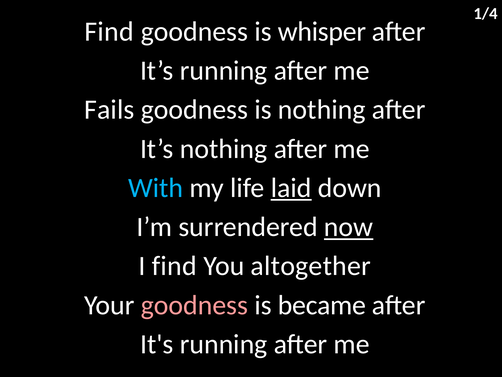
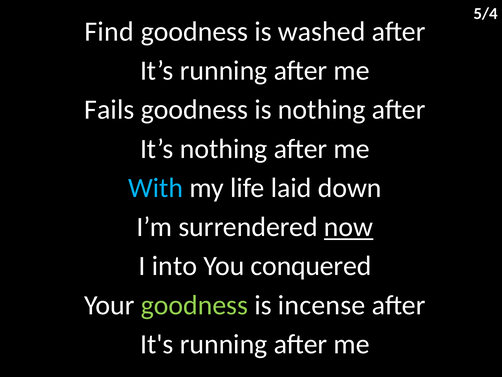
1/4: 1/4 -> 5/4
whisper: whisper -> washed
laid underline: present -> none
I find: find -> into
altogether: altogether -> conquered
goodness at (194, 305) colour: pink -> light green
became: became -> incense
